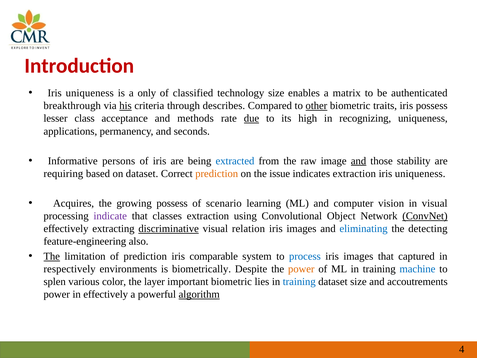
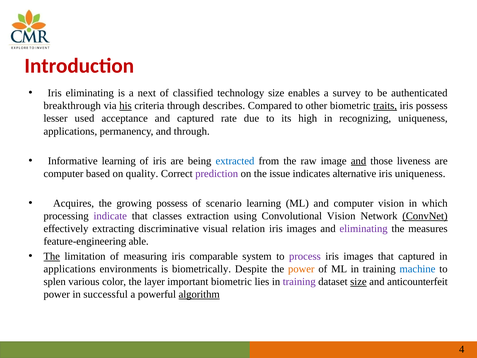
uniqueness at (90, 93): uniqueness -> eliminating
only: only -> next
matrix: matrix -> survey
other underline: present -> none
traits underline: none -> present
class: class -> used
and methods: methods -> captured
due underline: present -> none
and seconds: seconds -> through
Informative persons: persons -> learning
stability: stability -> liveness
requiring at (63, 173): requiring -> computer
on dataset: dataset -> quality
prediction at (217, 173) colour: orange -> purple
indicates extraction: extraction -> alternative
in visual: visual -> which
Convolutional Object: Object -> Vision
discriminative underline: present -> none
eliminating at (364, 229) colour: blue -> purple
detecting: detecting -> measures
also: also -> able
of prediction: prediction -> measuring
process colour: blue -> purple
respectively at (70, 269): respectively -> applications
training at (299, 282) colour: blue -> purple
size at (358, 282) underline: none -> present
accoutrements: accoutrements -> anticounterfeit
in effectively: effectively -> successful
